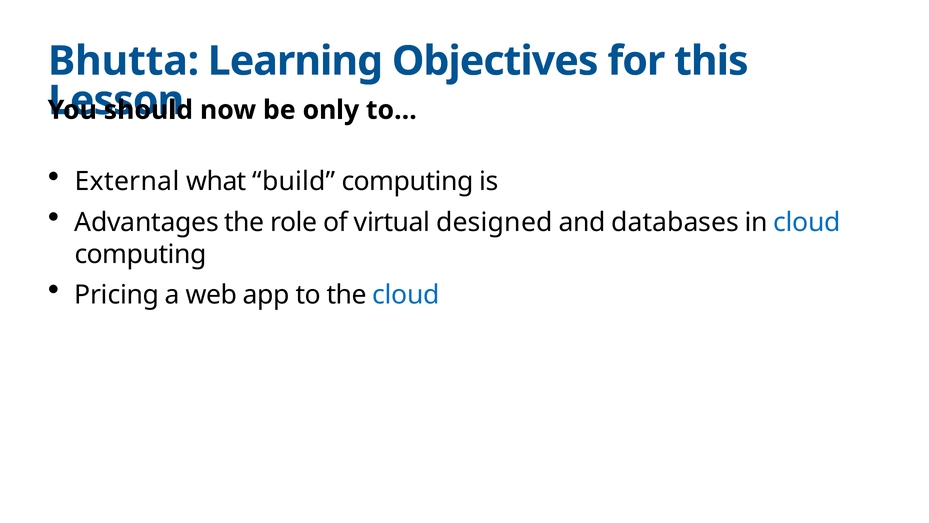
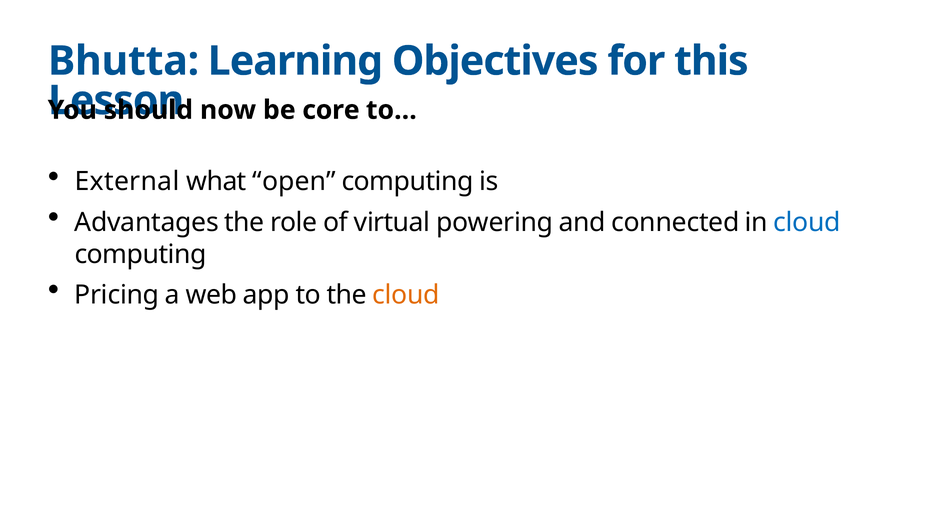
only: only -> core
build: build -> open
designed: designed -> powering
databases: databases -> connected
cloud at (406, 295) colour: blue -> orange
